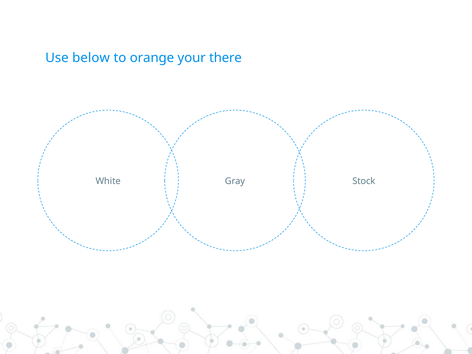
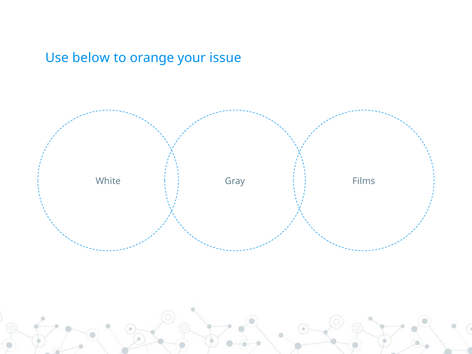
there: there -> issue
Stock: Stock -> Films
